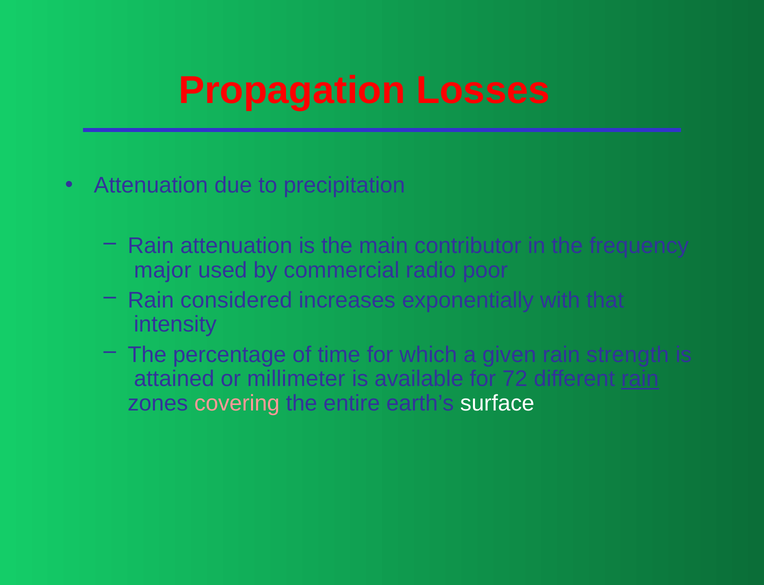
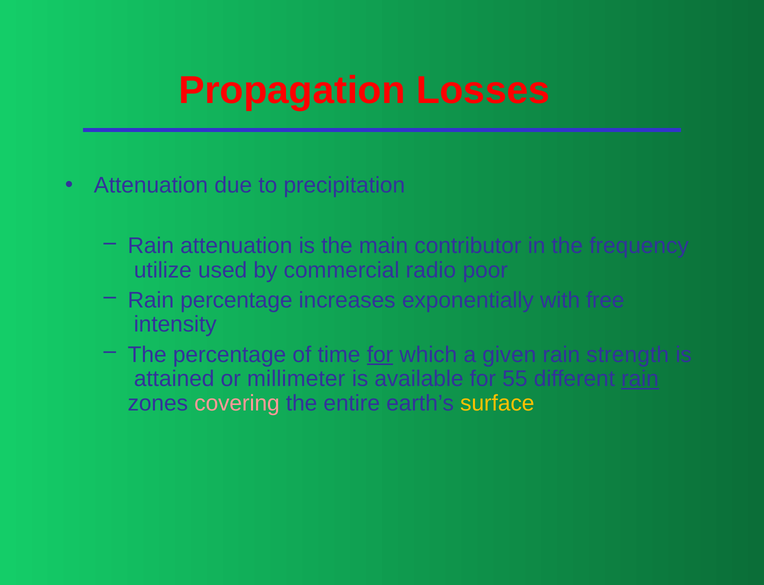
major: major -> utilize
Rain considered: considered -> percentage
that: that -> free
for at (380, 355) underline: none -> present
72: 72 -> 55
surface colour: white -> yellow
